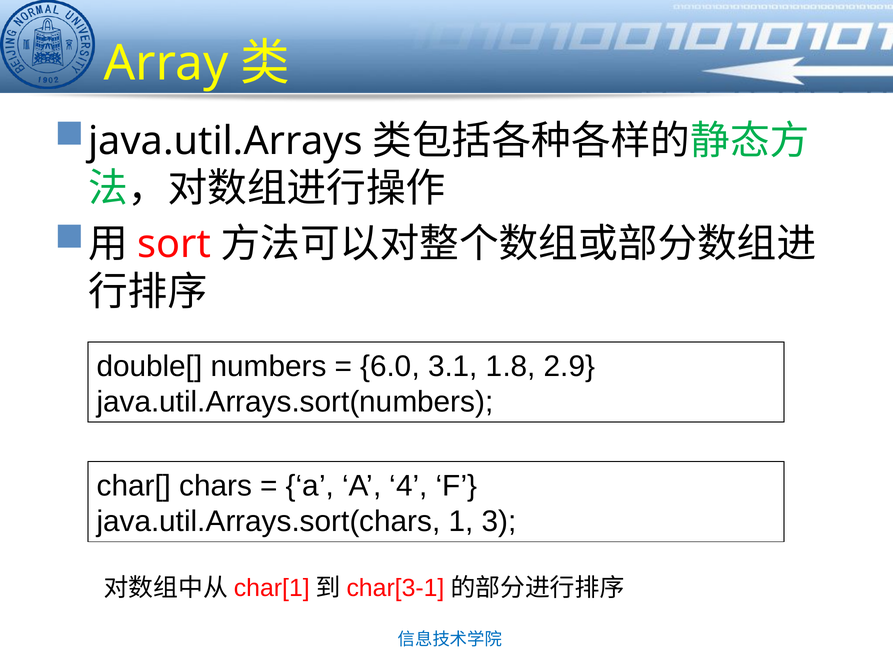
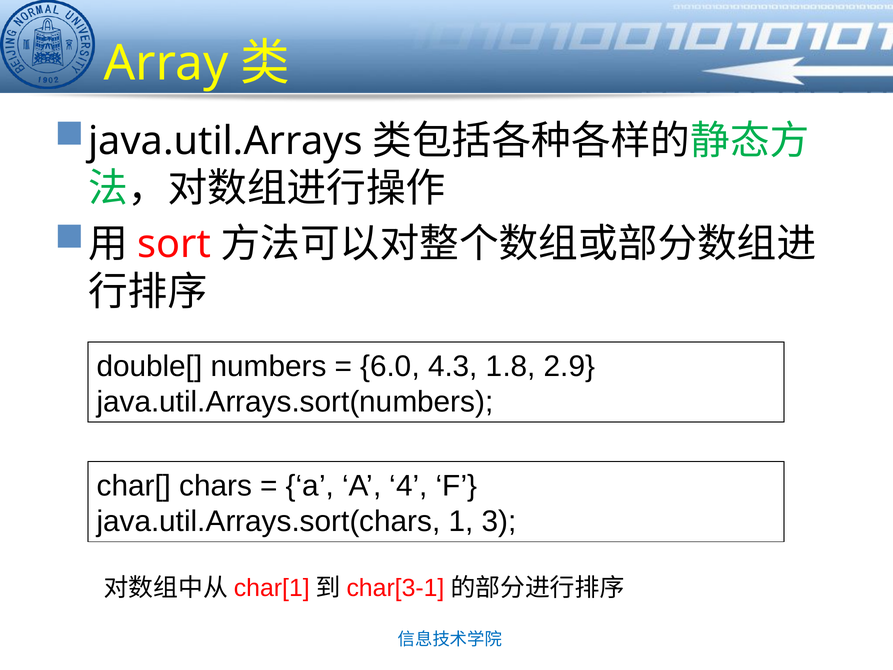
3.1: 3.1 -> 4.3
